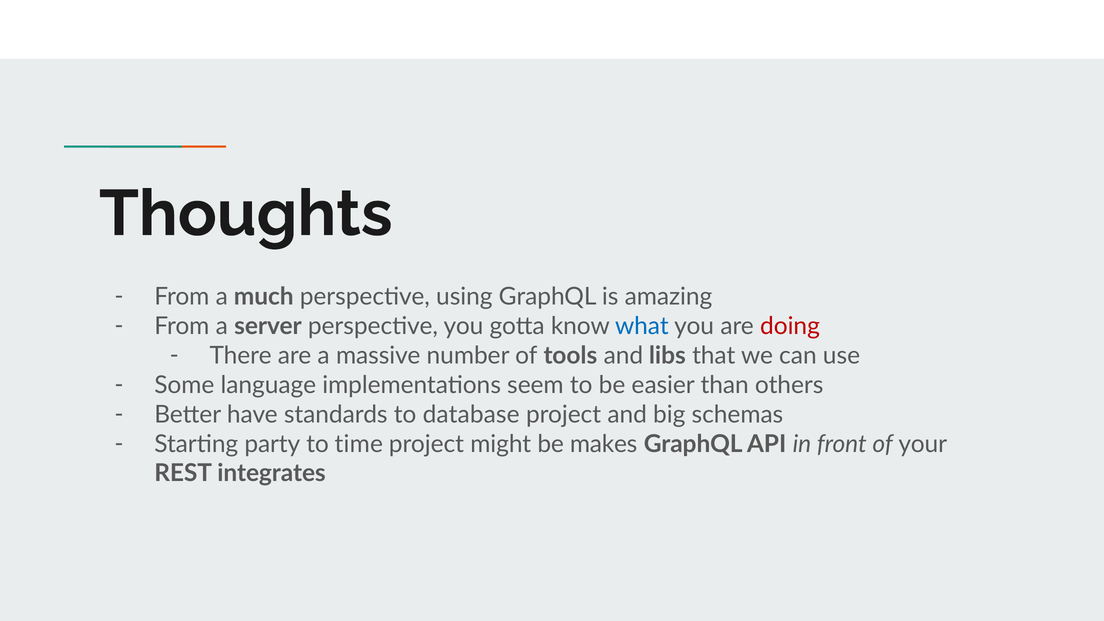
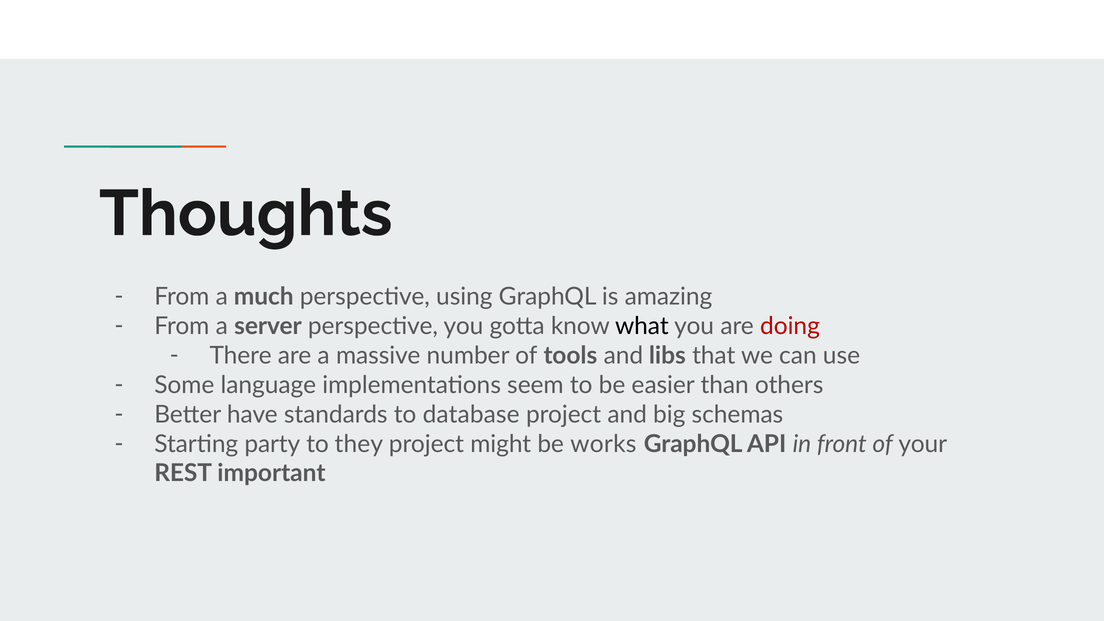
what colour: blue -> black
time: time -> they
makes: makes -> works
integrates: integrates -> important
